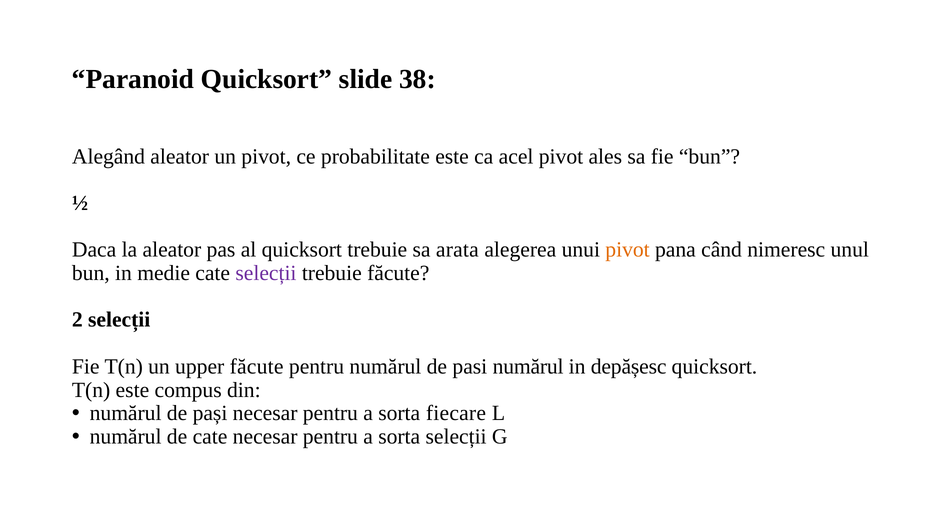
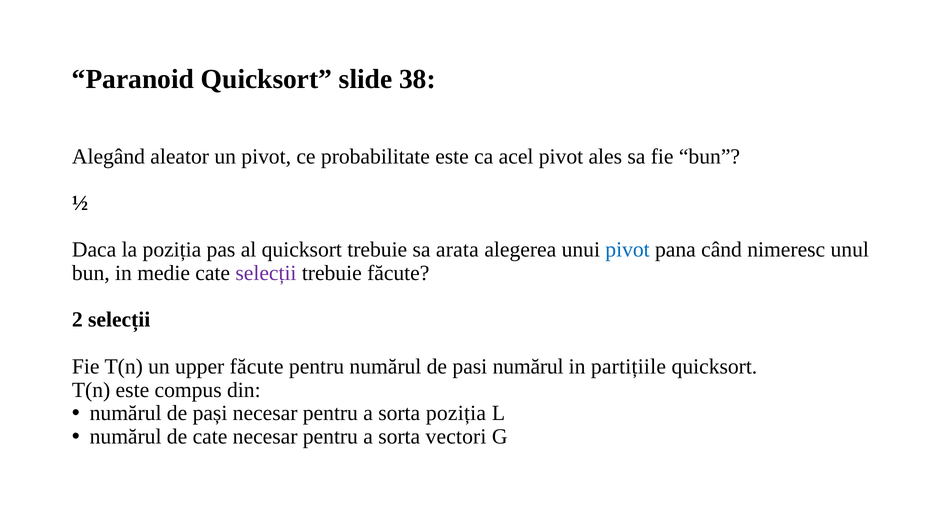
la aleator: aleator -> poziția
pivot at (628, 250) colour: orange -> blue
depășesc: depășesc -> partițiile
sorta fiecare: fiecare -> poziția
sorta selecții: selecții -> vectori
